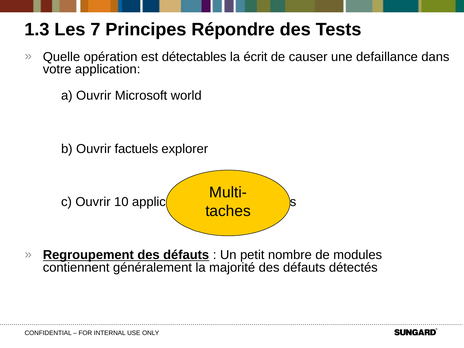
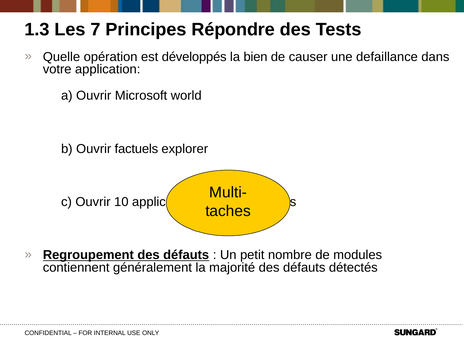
détectables: détectables -> développés
écrit: écrit -> bien
